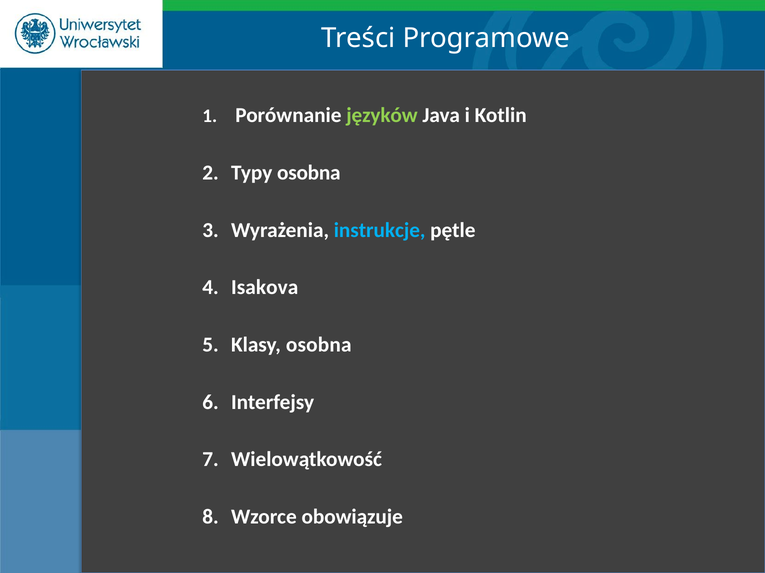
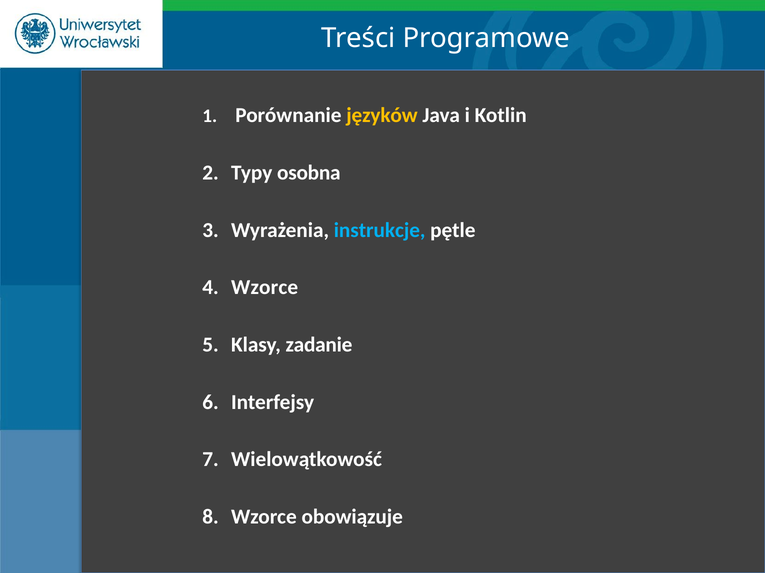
języków colour: light green -> yellow
Isakova at (265, 288): Isakova -> Wzorce
Klasy osobna: osobna -> zadanie
